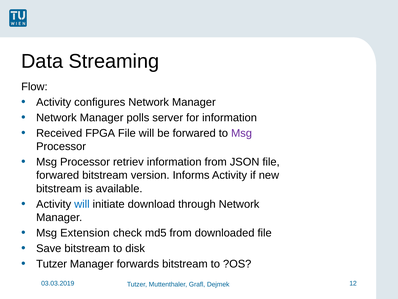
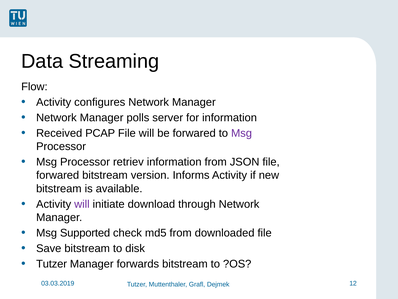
FPGA: FPGA -> PCAP
will at (82, 204) colour: blue -> purple
Extension: Extension -> Supported
